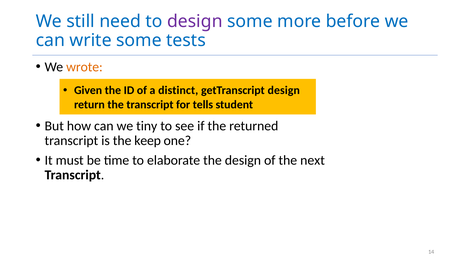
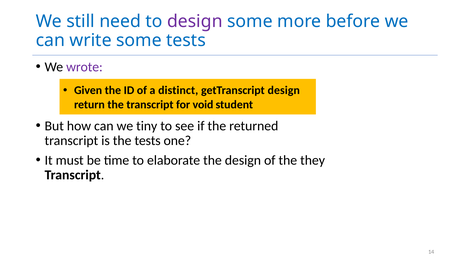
wrote colour: orange -> purple
tells: tells -> void
the keep: keep -> tests
next: next -> they
